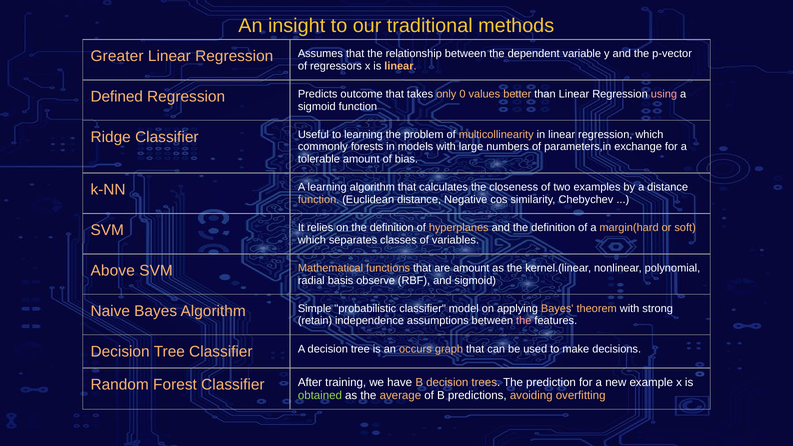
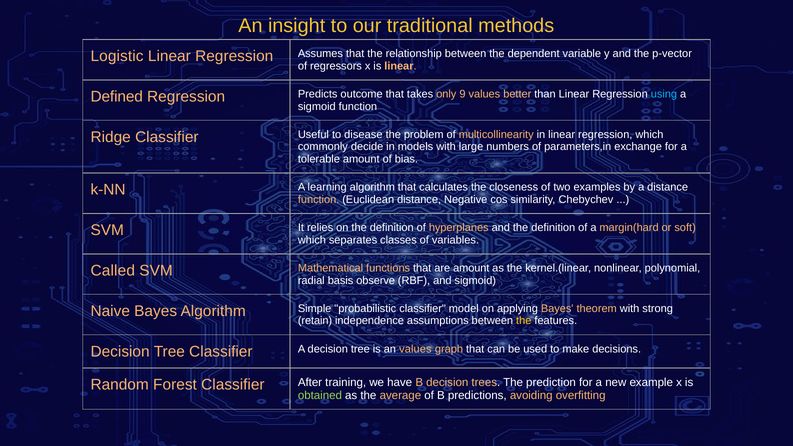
Greater: Greater -> Logistic
0: 0 -> 9
using colour: pink -> light blue
to learning: learning -> disease
forests: forests -> decide
Above: Above -> Called
the at (524, 321) colour: pink -> yellow
an occurs: occurs -> values
